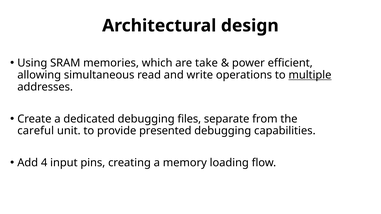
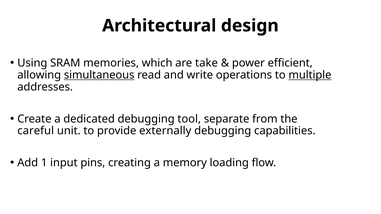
simultaneous underline: none -> present
files: files -> tool
presented: presented -> externally
4: 4 -> 1
